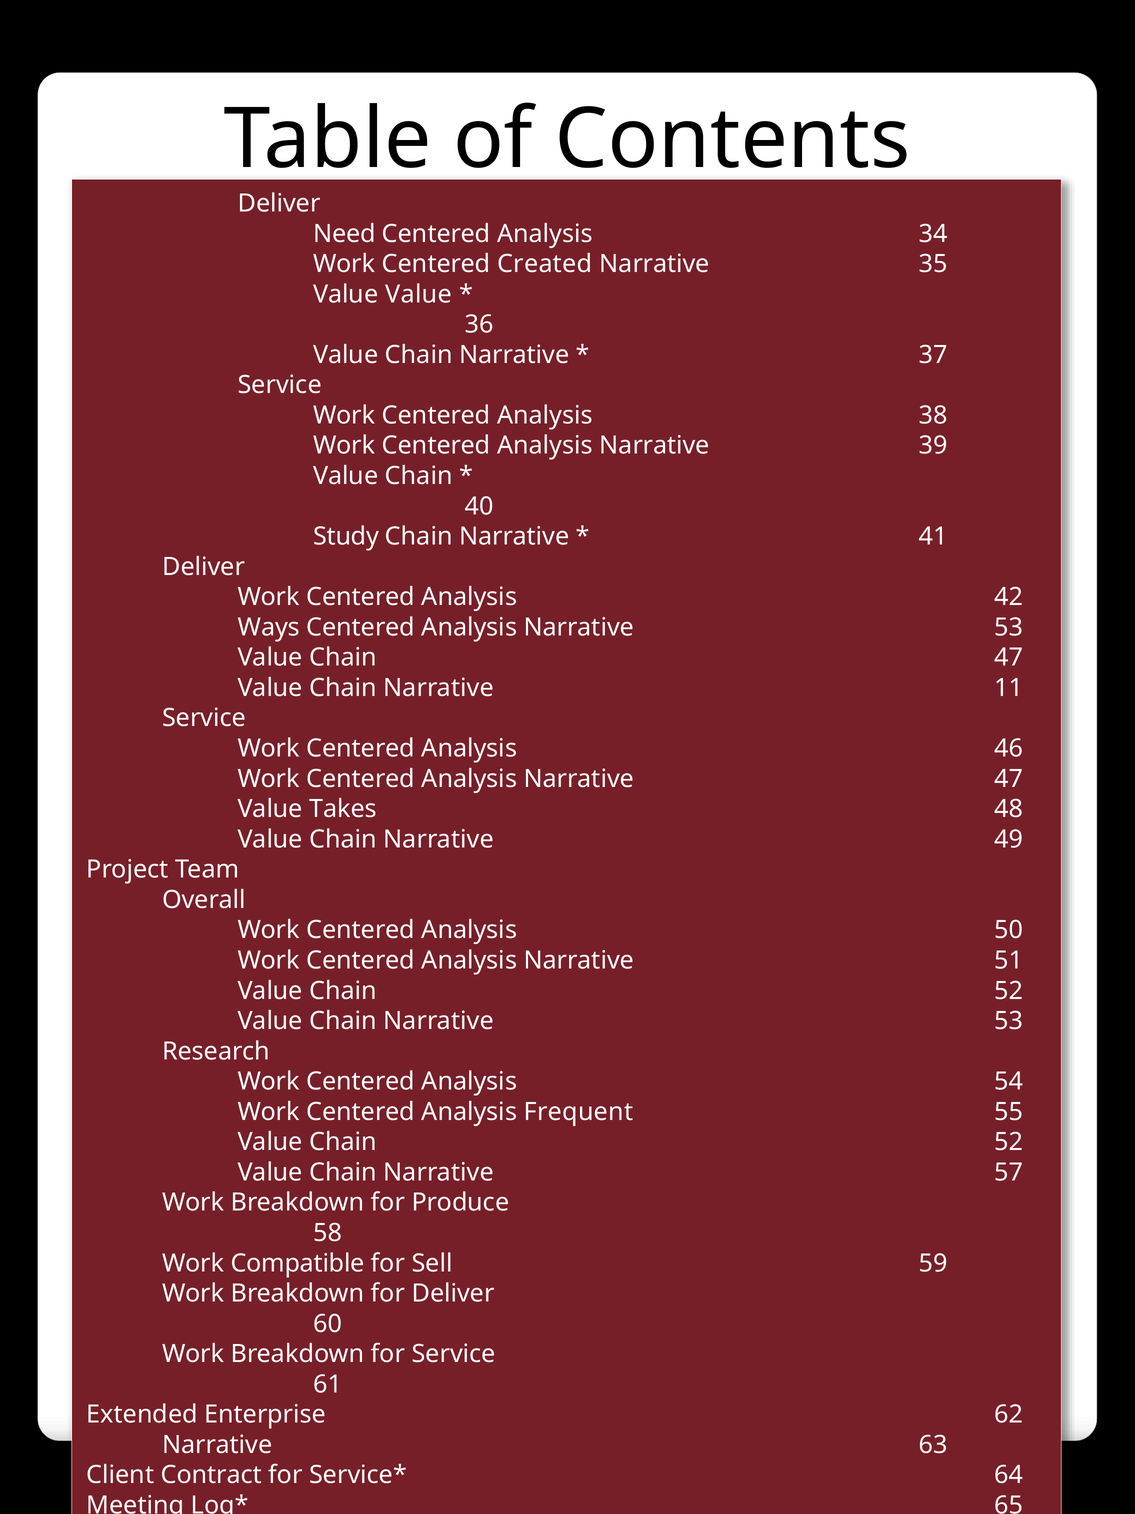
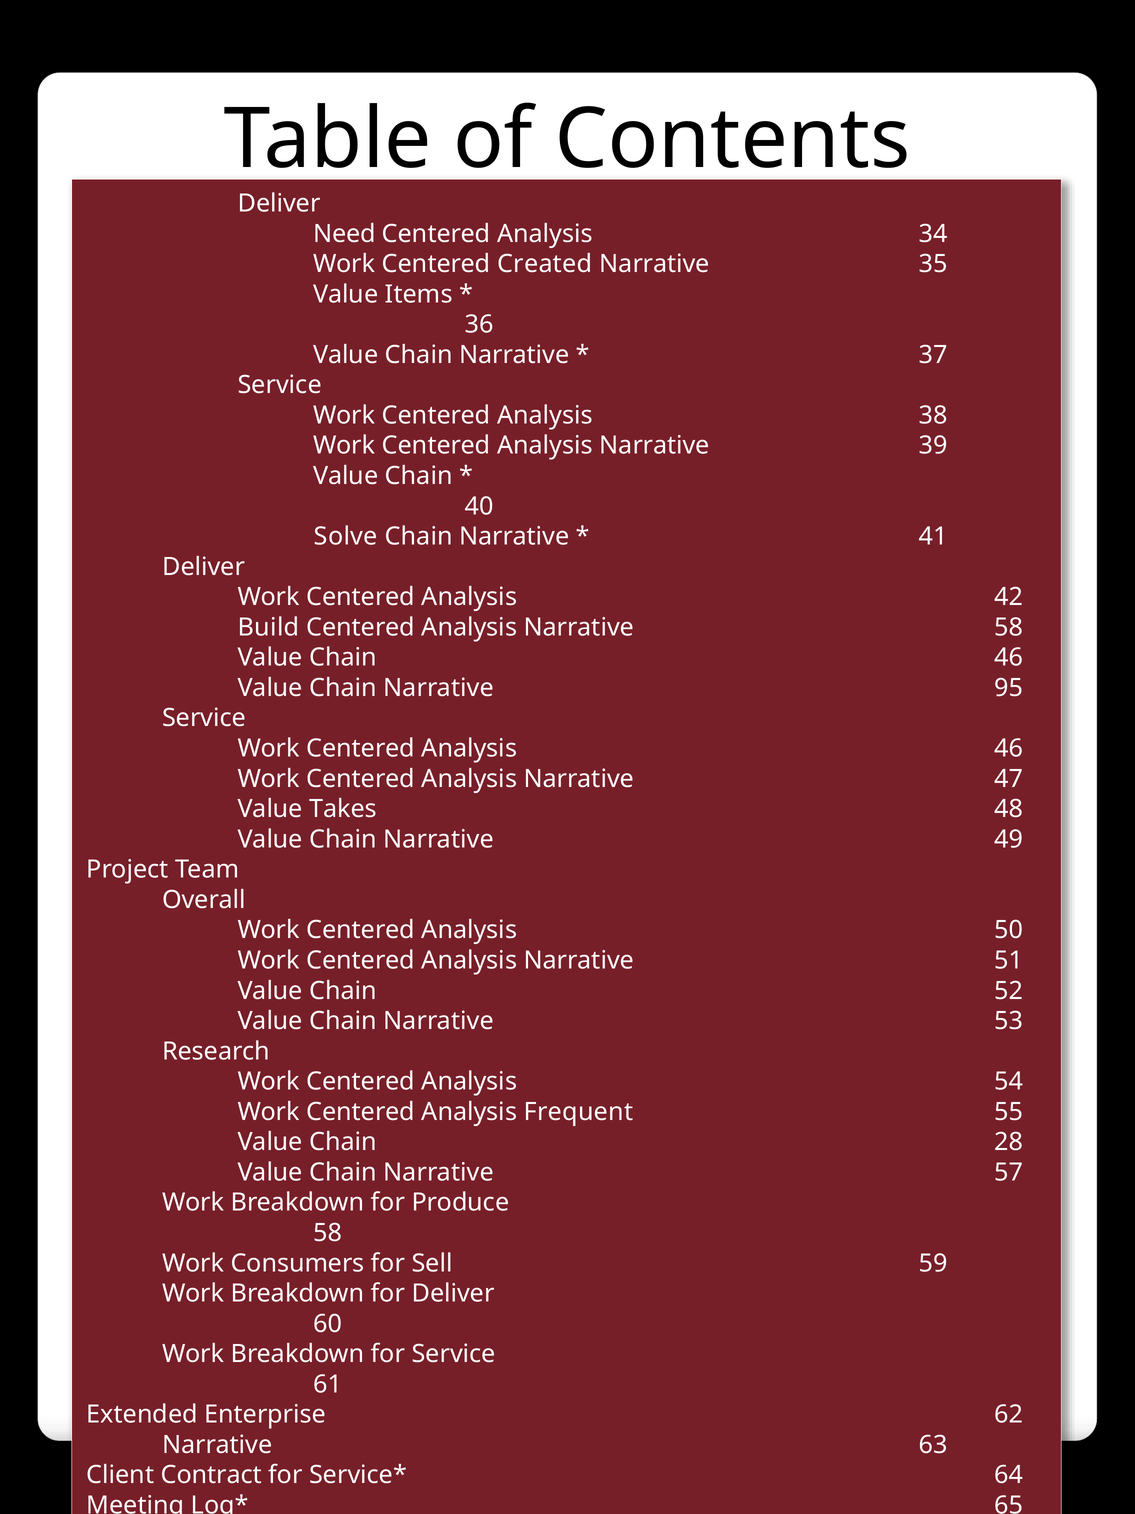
Value Value: Value -> Items
Study: Study -> Solve
Ways: Ways -> Build
Analysis Narrative 53: 53 -> 58
Chain 47: 47 -> 46
11: 11 -> 95
52 at (1009, 1142): 52 -> 28
Compatible: Compatible -> Consumers
